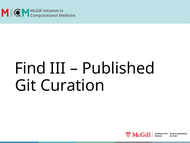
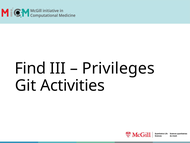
Published: Published -> Privileges
Curation: Curation -> Activities
